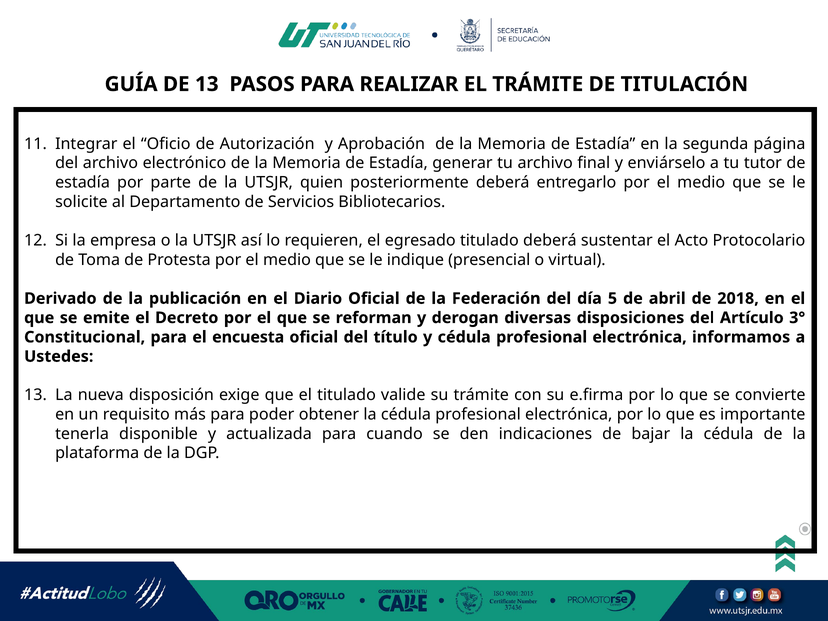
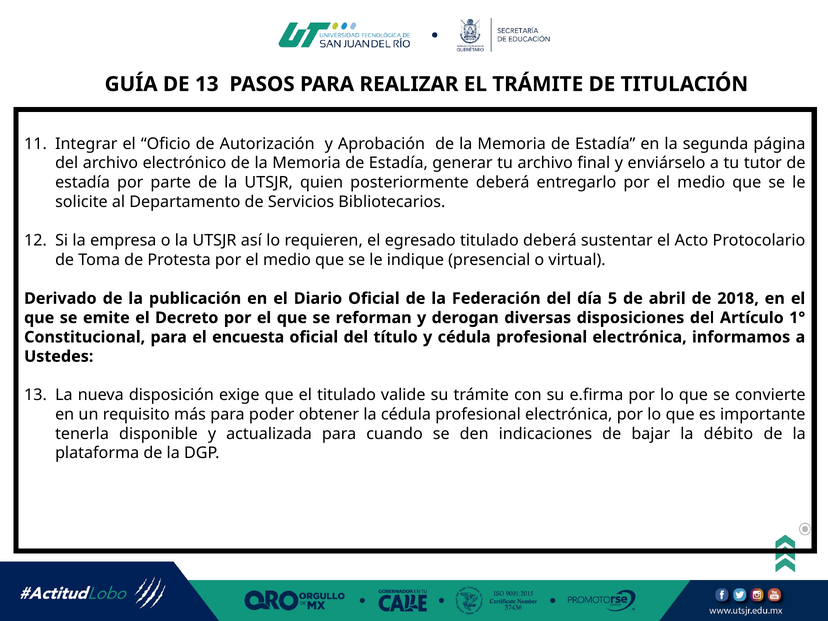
3°: 3° -> 1°
bajar la cédula: cédula -> débito
